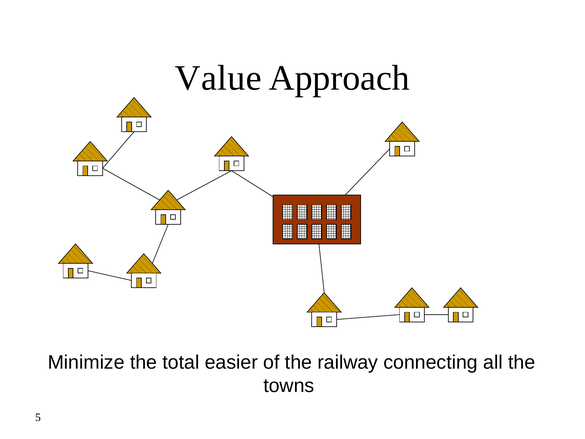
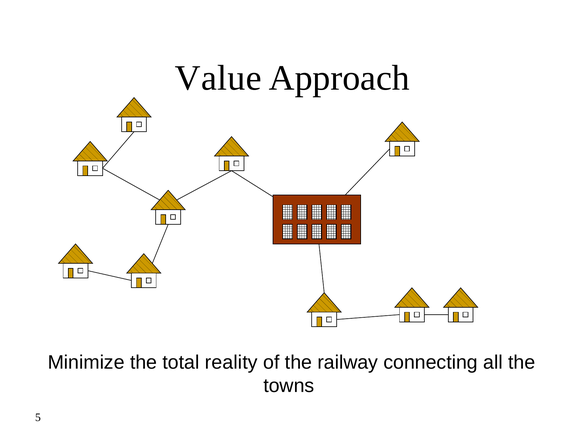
easier: easier -> reality
